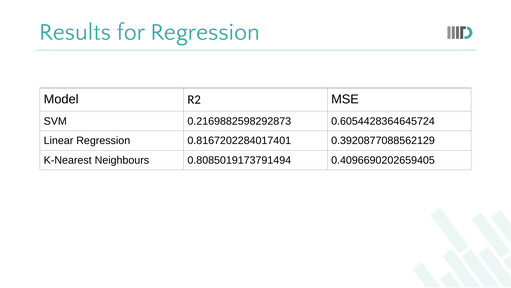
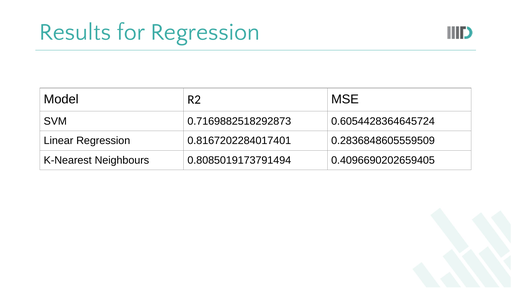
0.2169882598292873: 0.2169882598292873 -> 0.7169882518292873
0.3920877088562129: 0.3920877088562129 -> 0.2836848605559509
